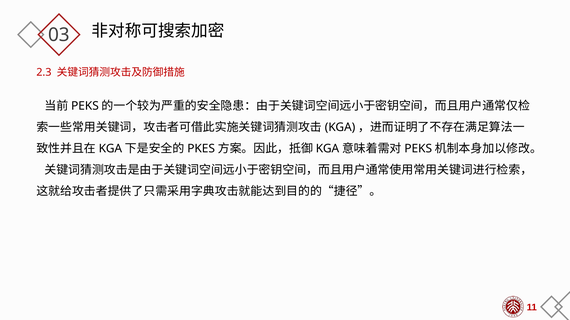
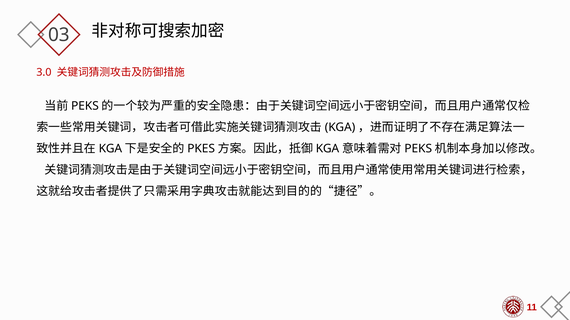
2.3: 2.3 -> 3.0
